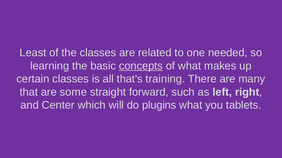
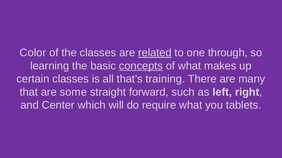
Least: Least -> Color
related underline: none -> present
needed: needed -> through
plugins: plugins -> require
